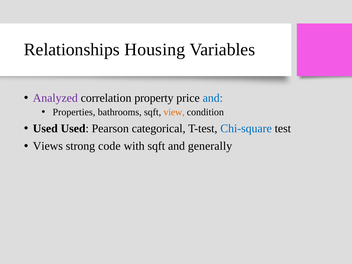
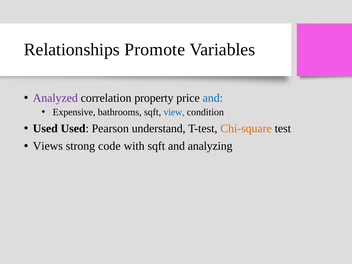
Housing: Housing -> Promote
Properties: Properties -> Expensive
view colour: orange -> blue
categorical: categorical -> understand
Chi-square colour: blue -> orange
generally: generally -> analyzing
